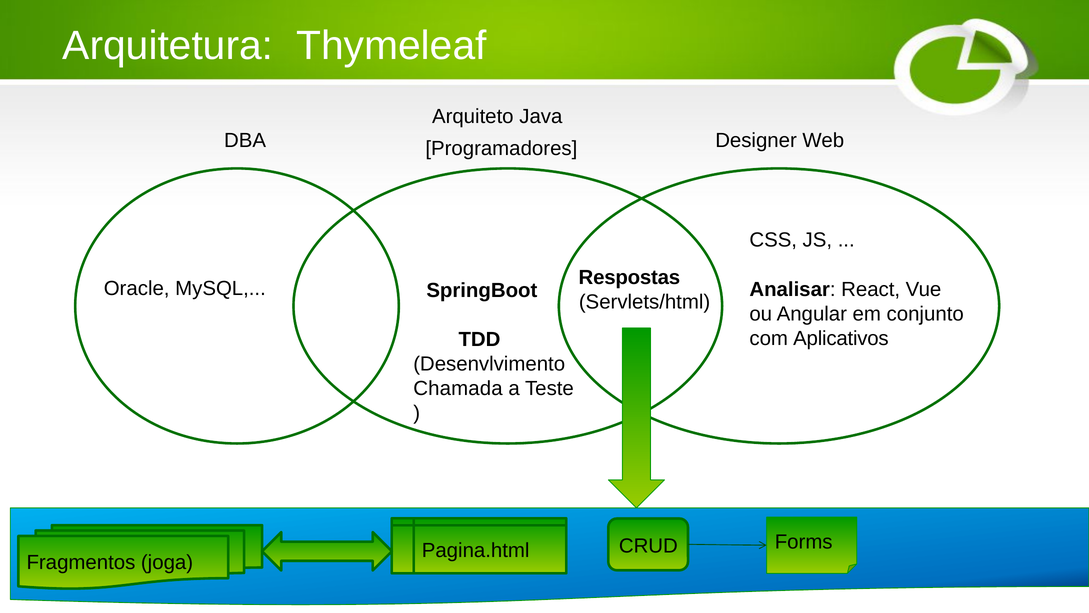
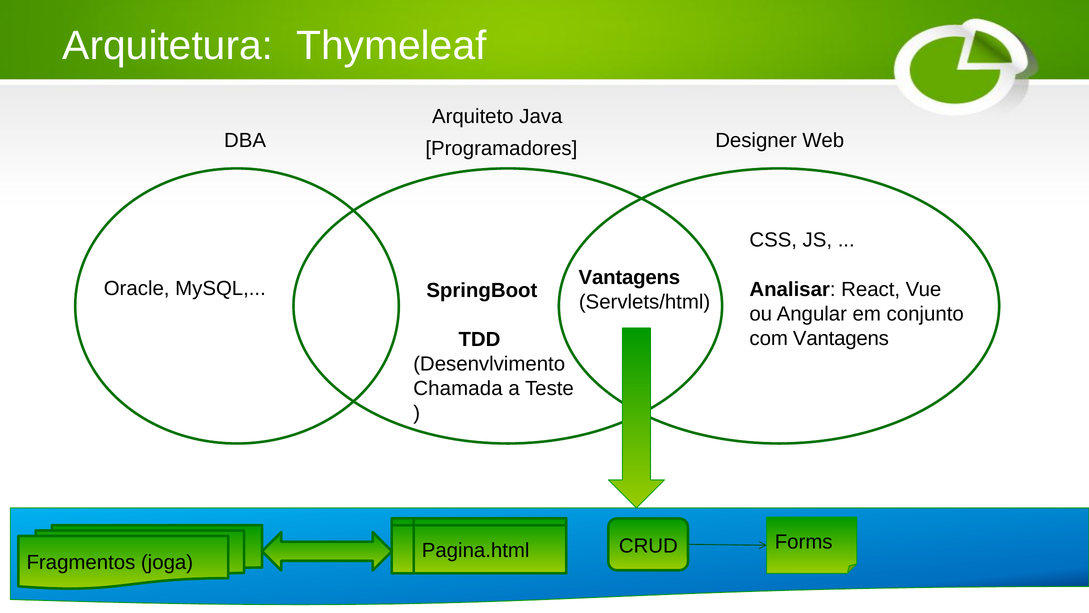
Respostas at (629, 277): Respostas -> Vantagens
com Aplicativos: Aplicativos -> Vantagens
